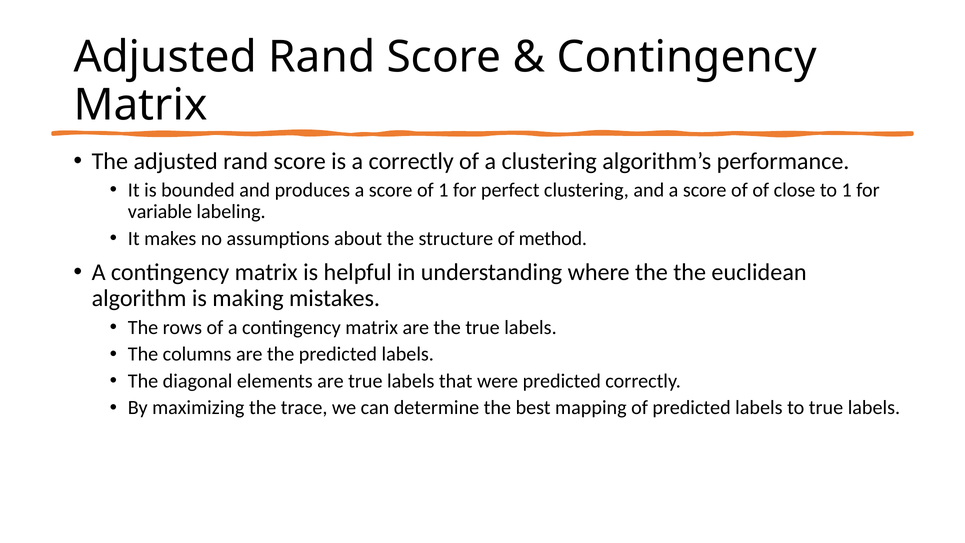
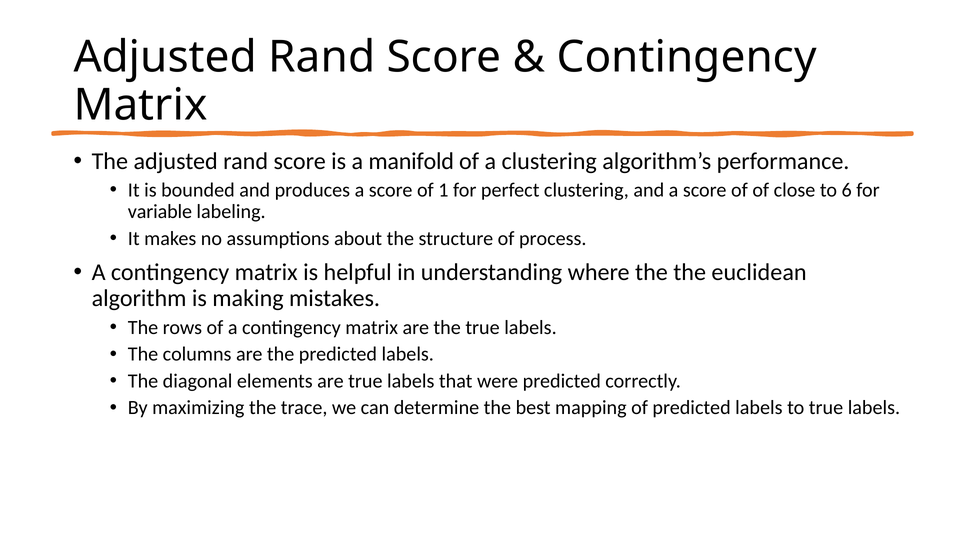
a correctly: correctly -> manifold
to 1: 1 -> 6
method: method -> process
